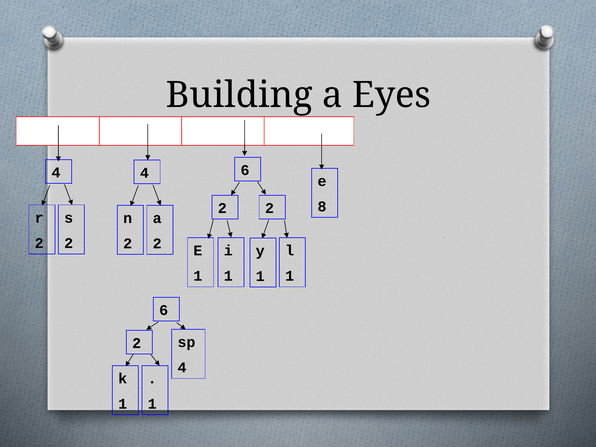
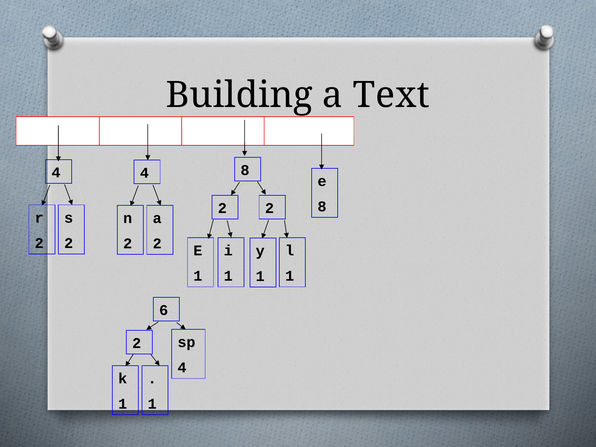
Eyes: Eyes -> Text
4 6: 6 -> 8
